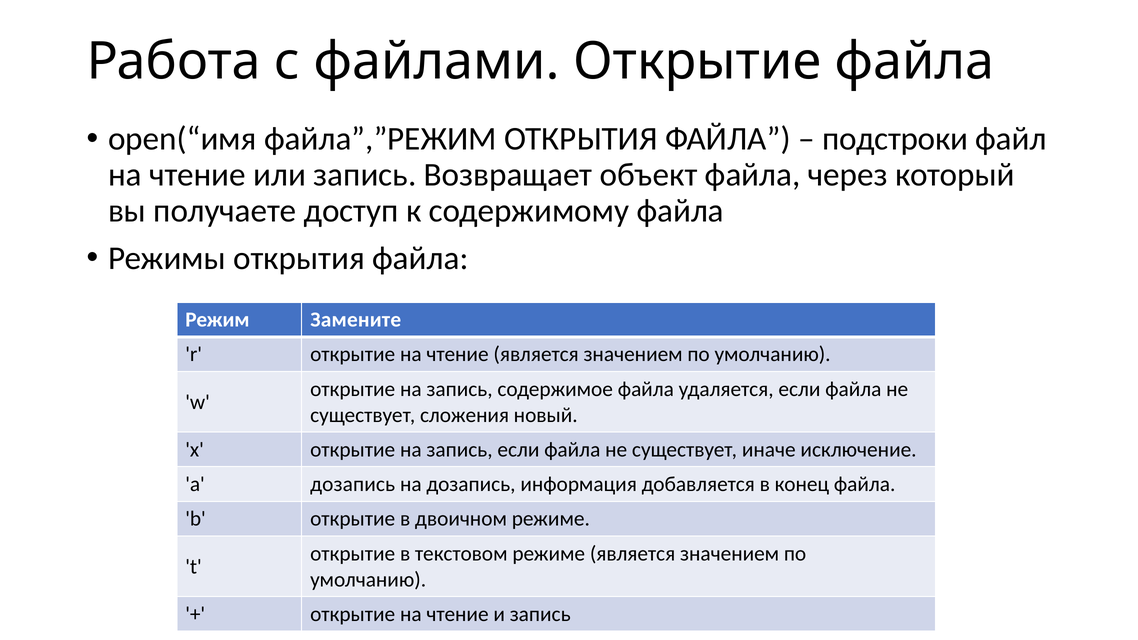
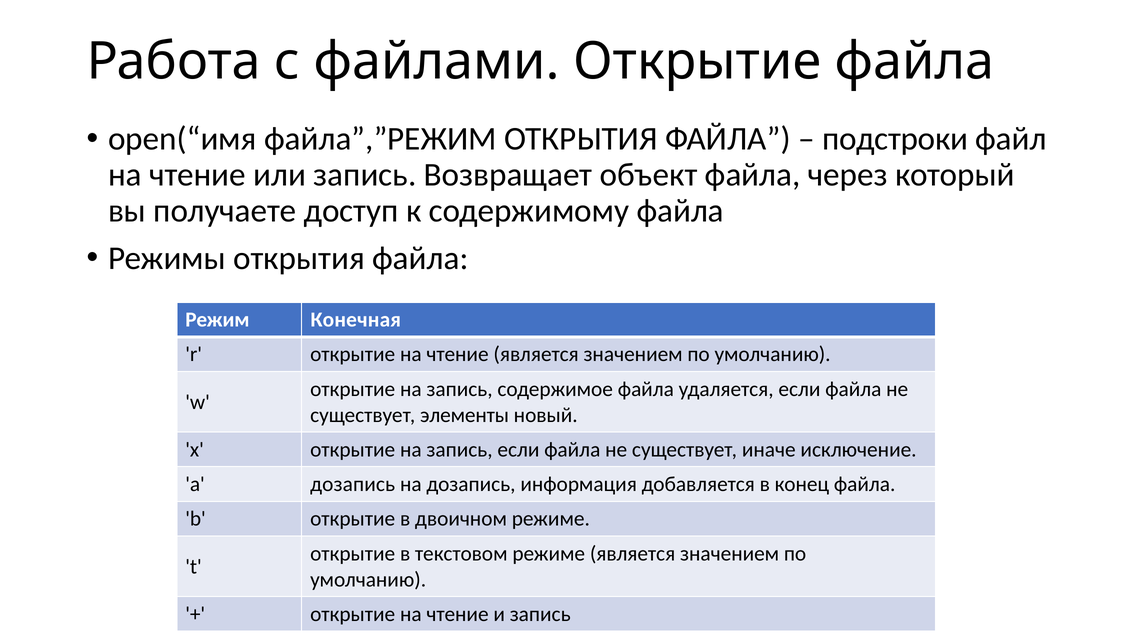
Замените: Замените -> Конечная
сложения: сложения -> элементы
